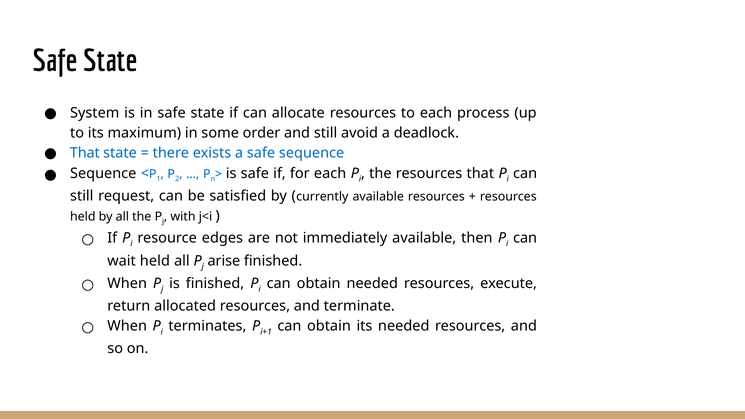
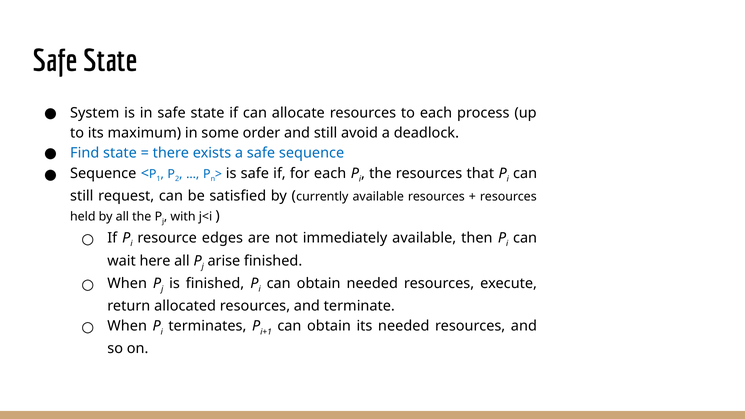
That at (85, 153): That -> Find
wait held: held -> here
